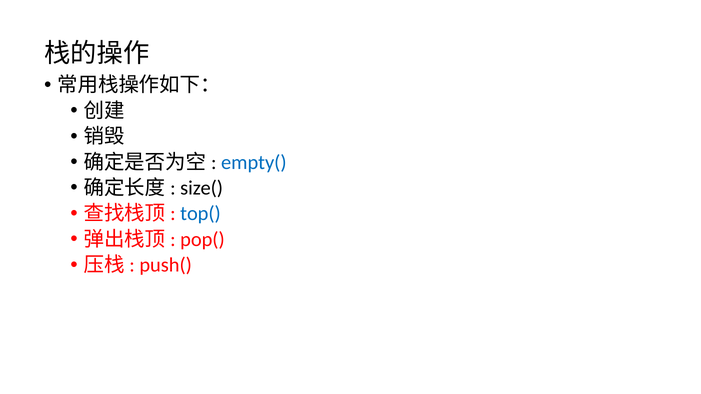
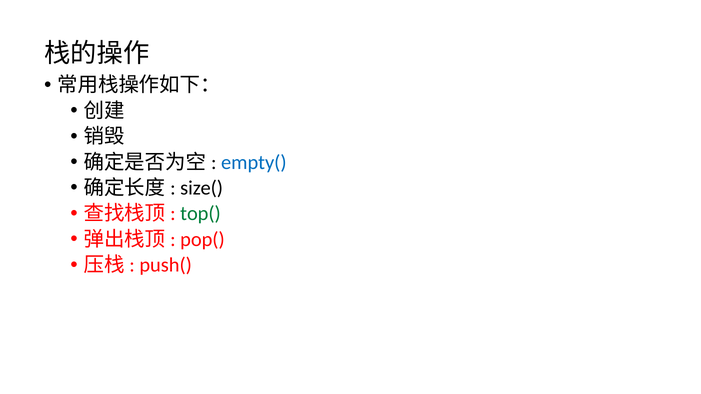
top( colour: blue -> green
